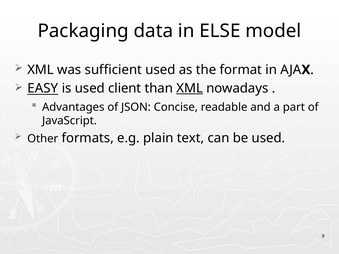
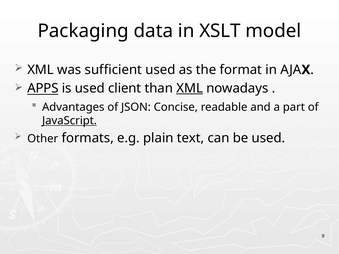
ELSE: ELSE -> XSLT
EASY: EASY -> APPS
JavaScript underline: none -> present
